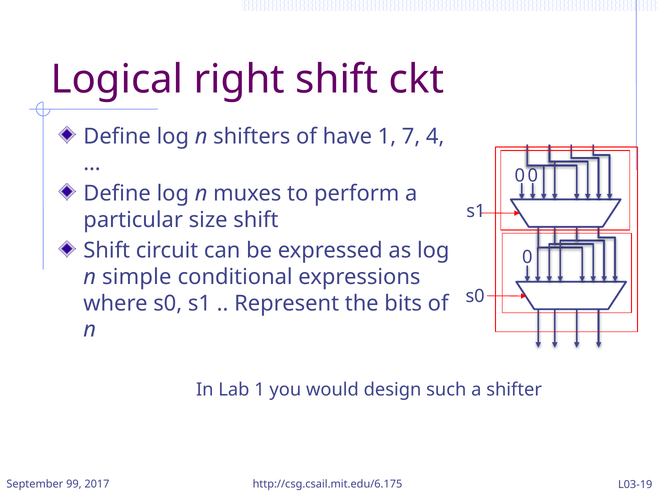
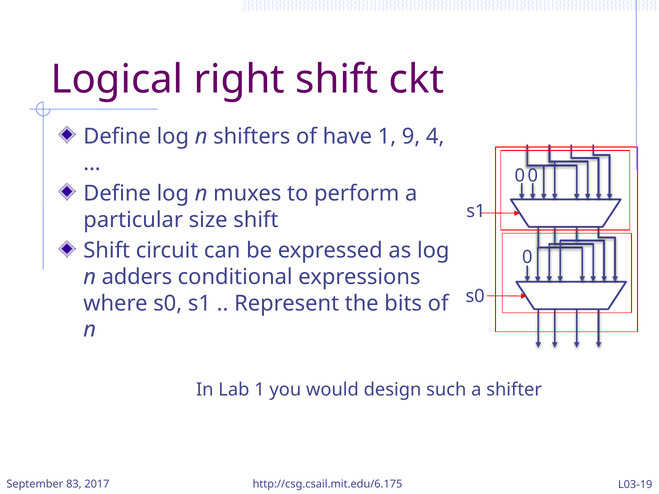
7: 7 -> 9
simple: simple -> adders
99: 99 -> 83
